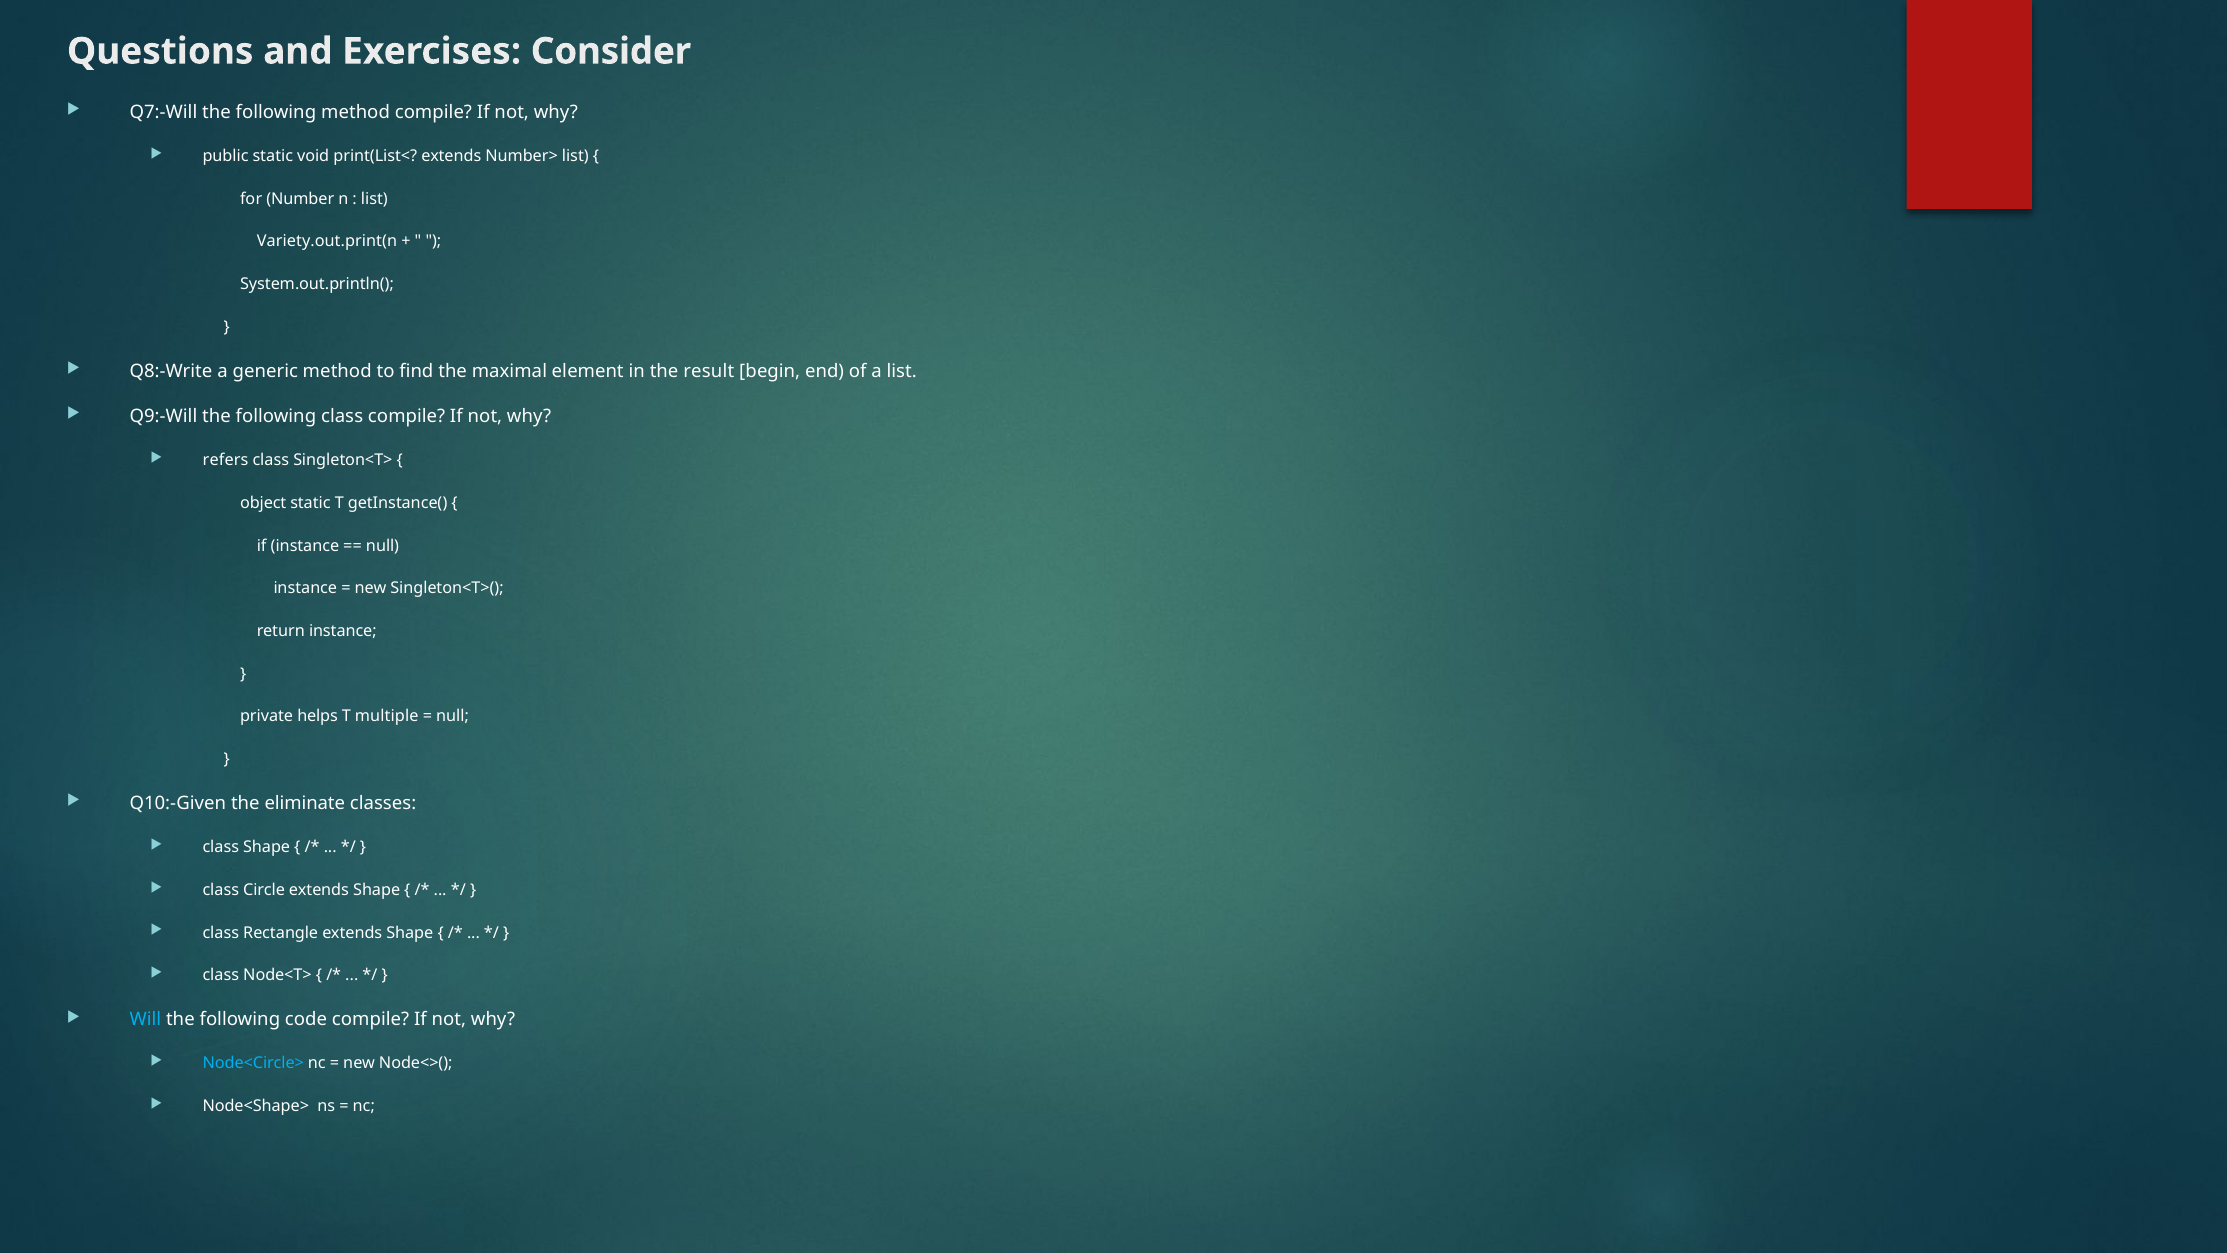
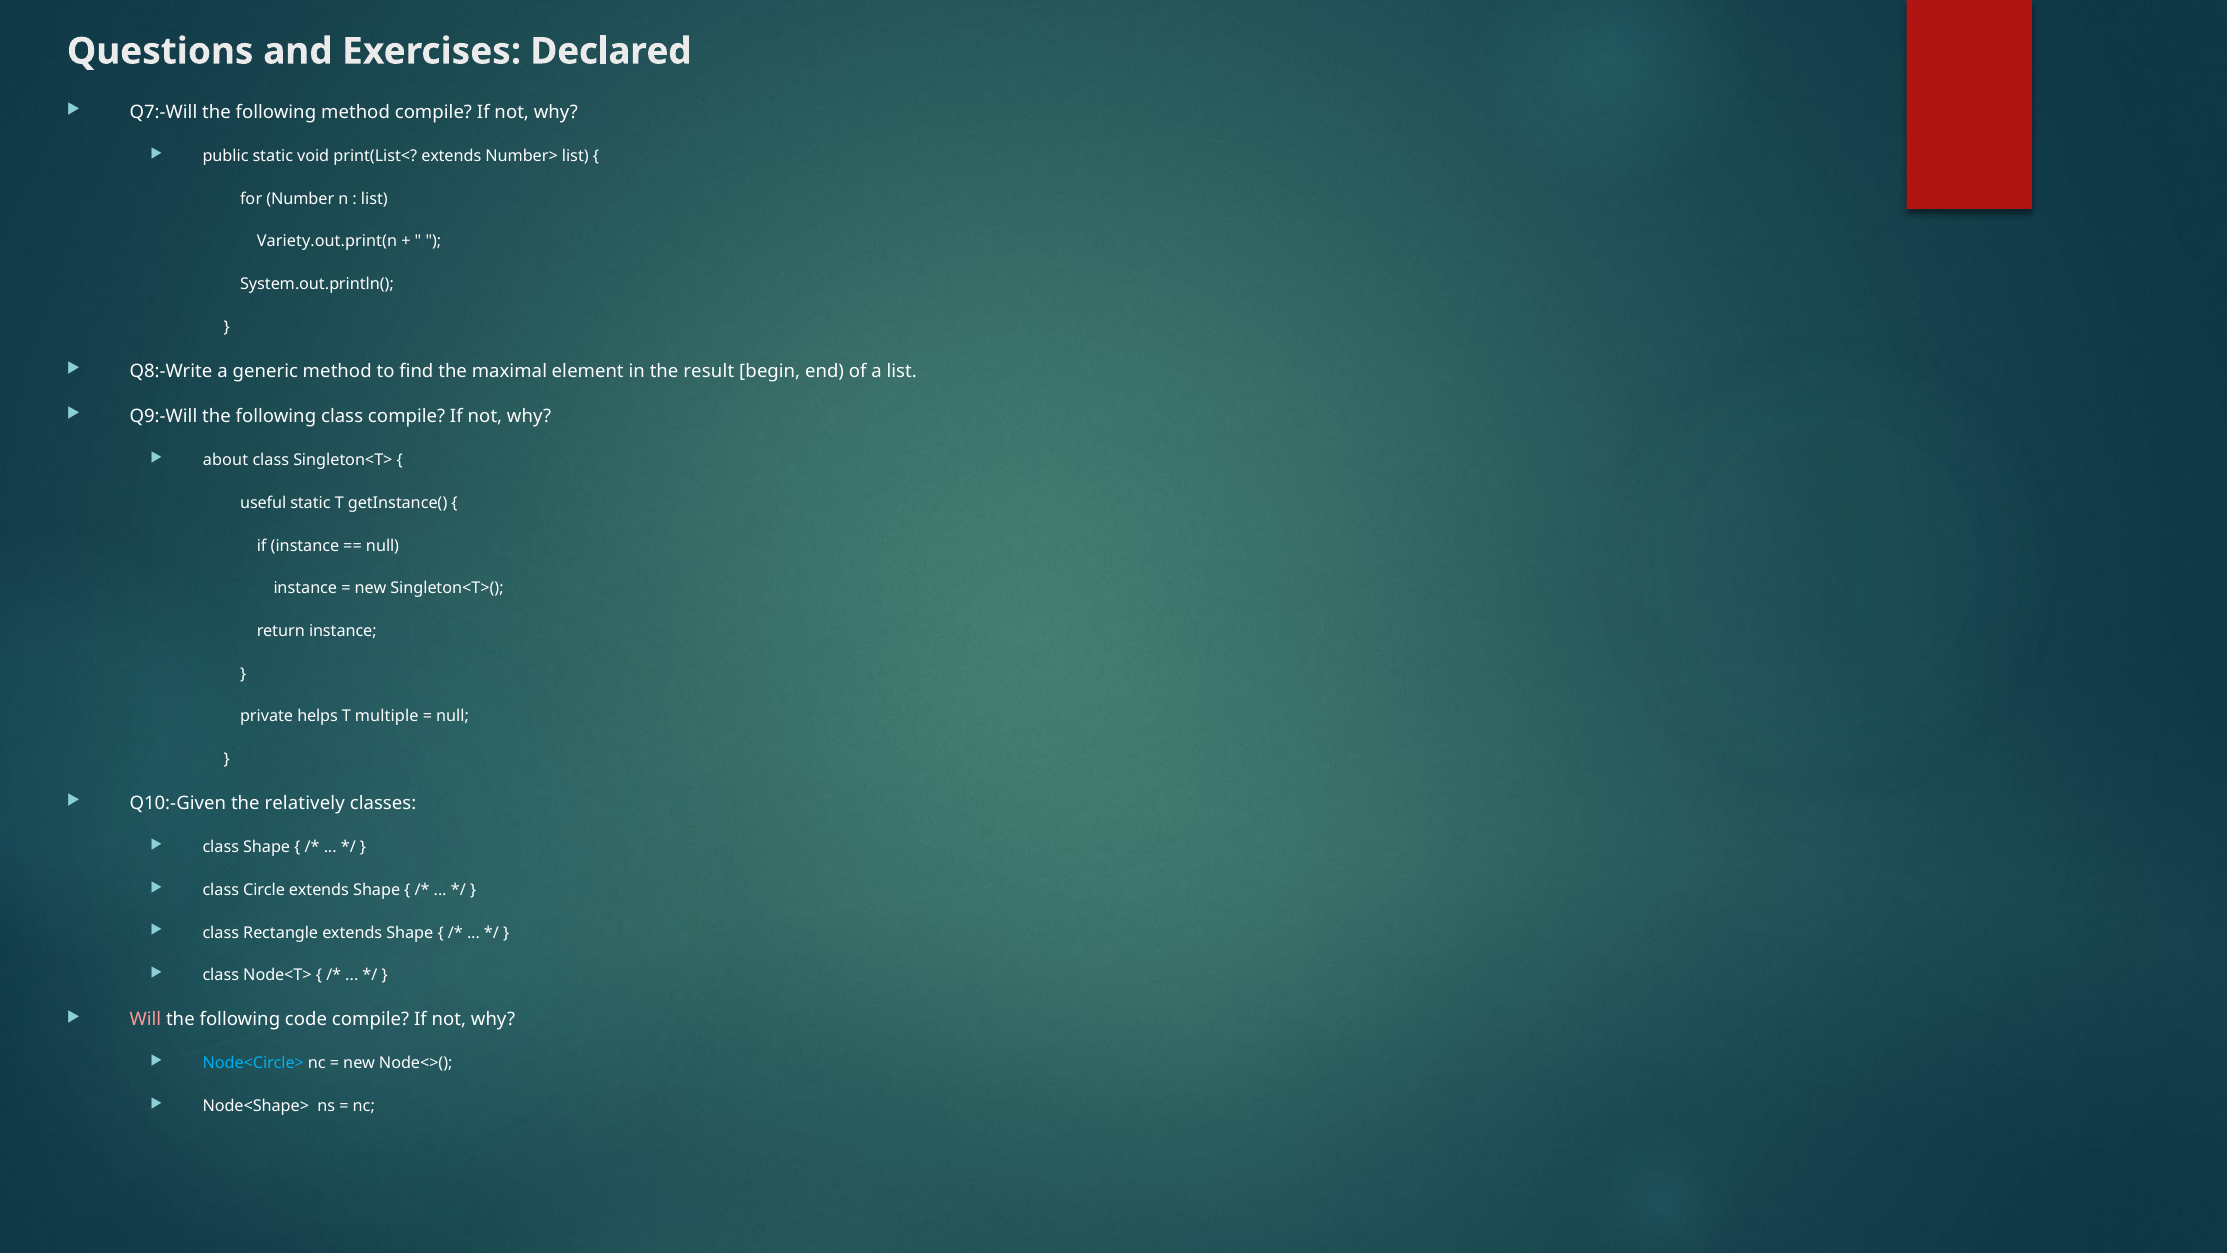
Consider: Consider -> Declared
refers: refers -> about
object: object -> useful
eliminate: eliminate -> relatively
Will colour: light blue -> pink
